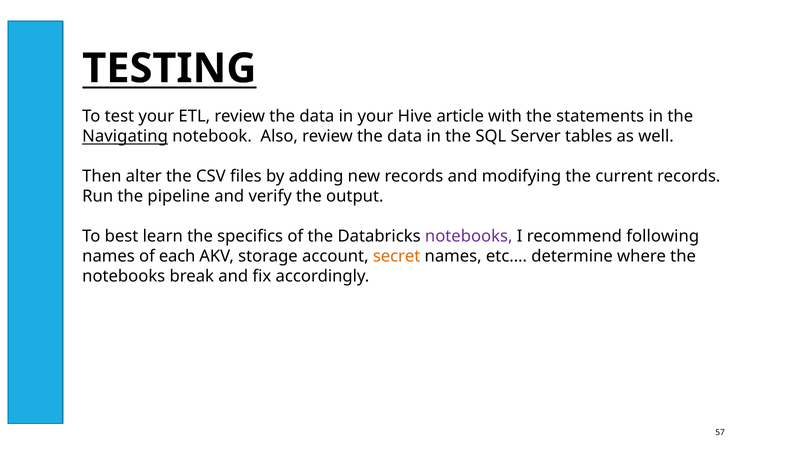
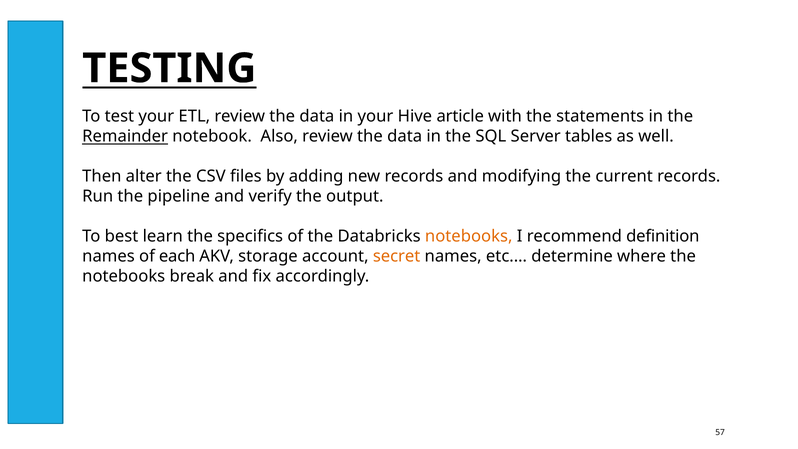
Navigating: Navigating -> Remainder
notebooks at (469, 236) colour: purple -> orange
following: following -> definition
